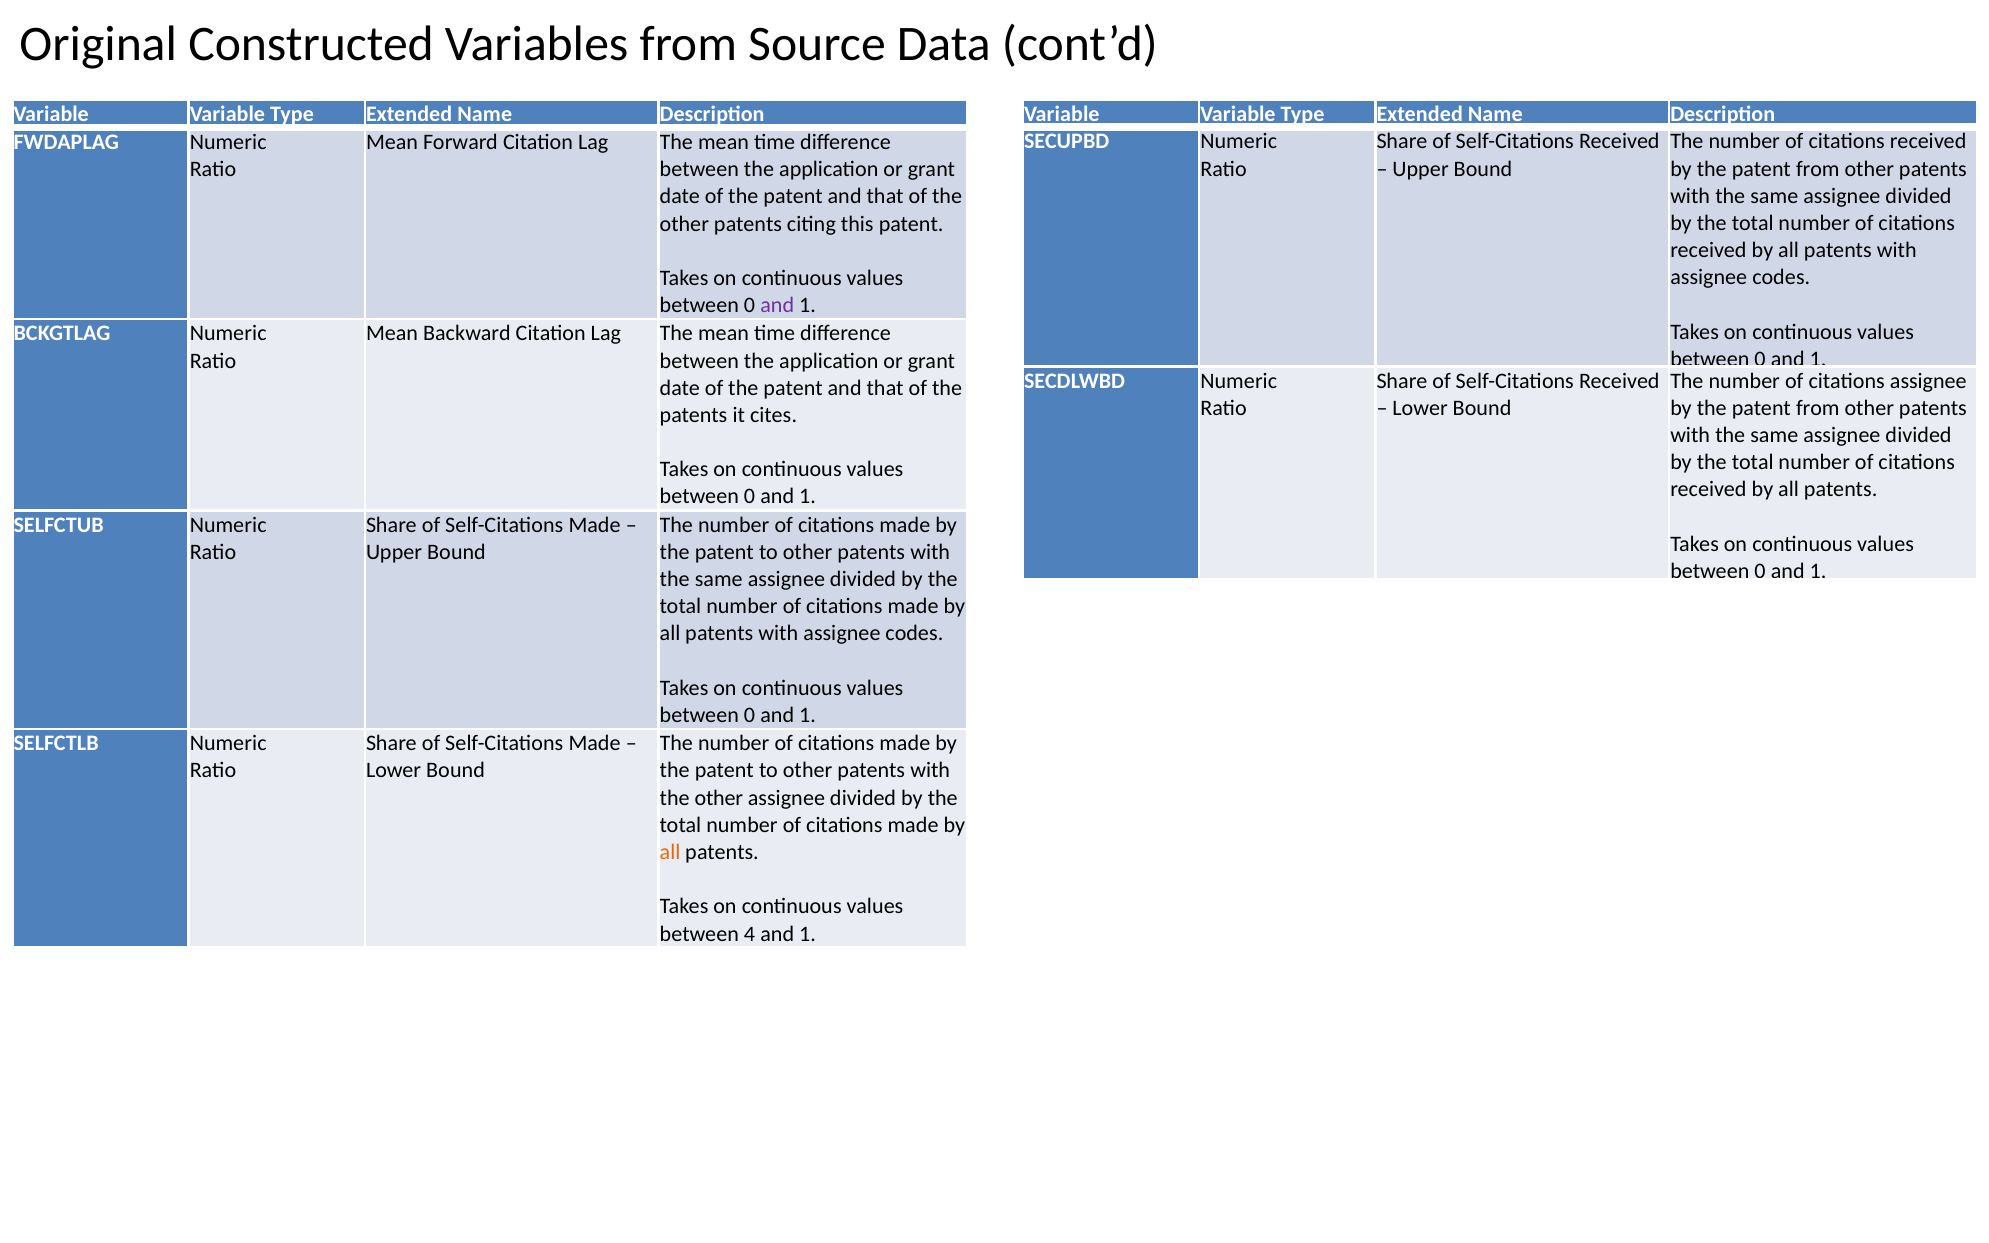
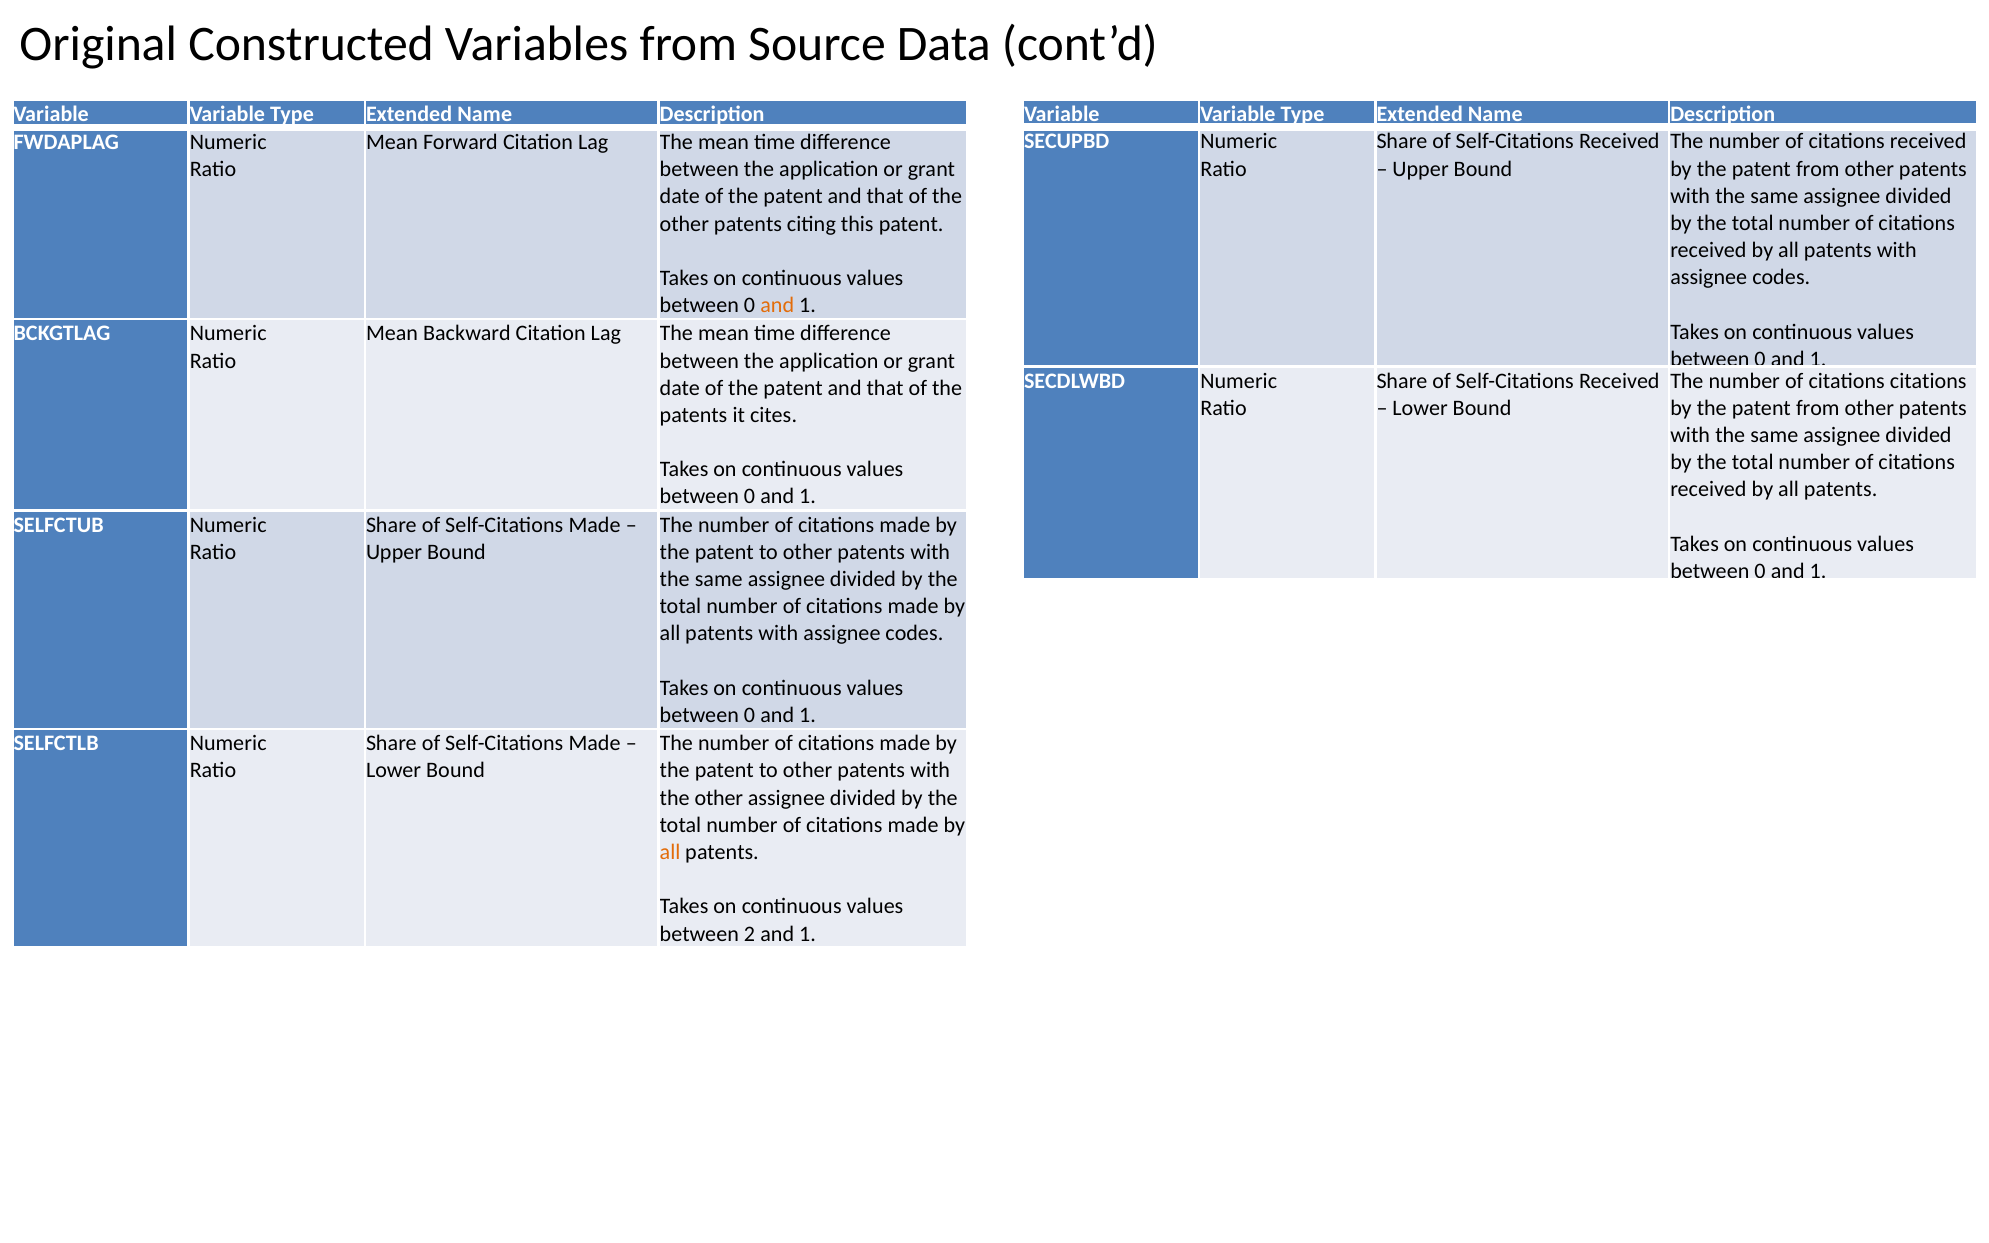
and at (777, 305) colour: purple -> orange
citations assignee: assignee -> citations
4: 4 -> 2
